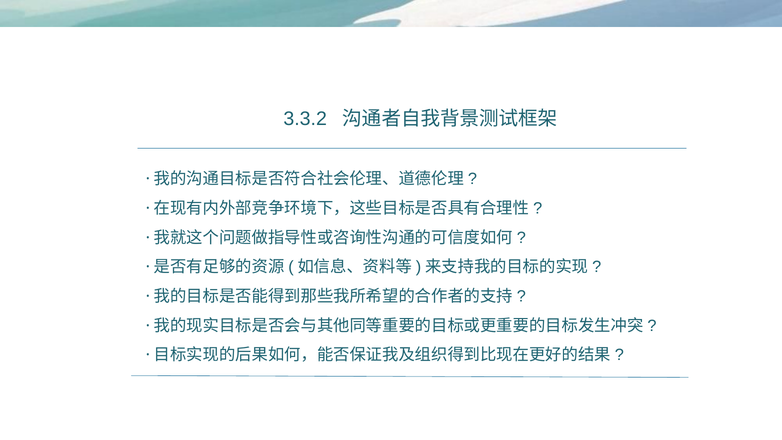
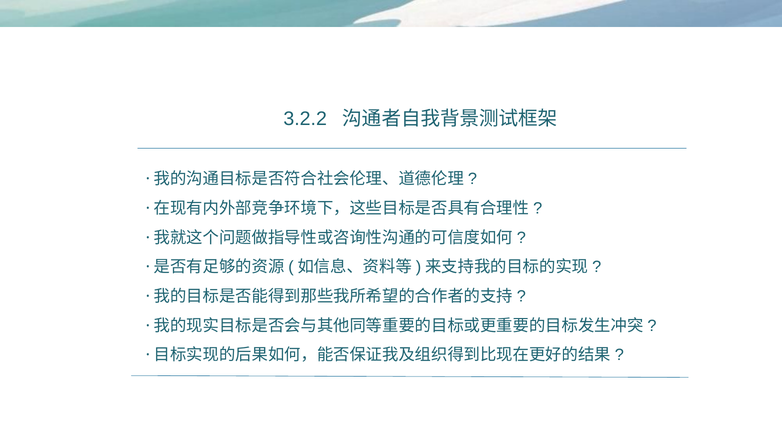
3.3.2: 3.3.2 -> 3.2.2
